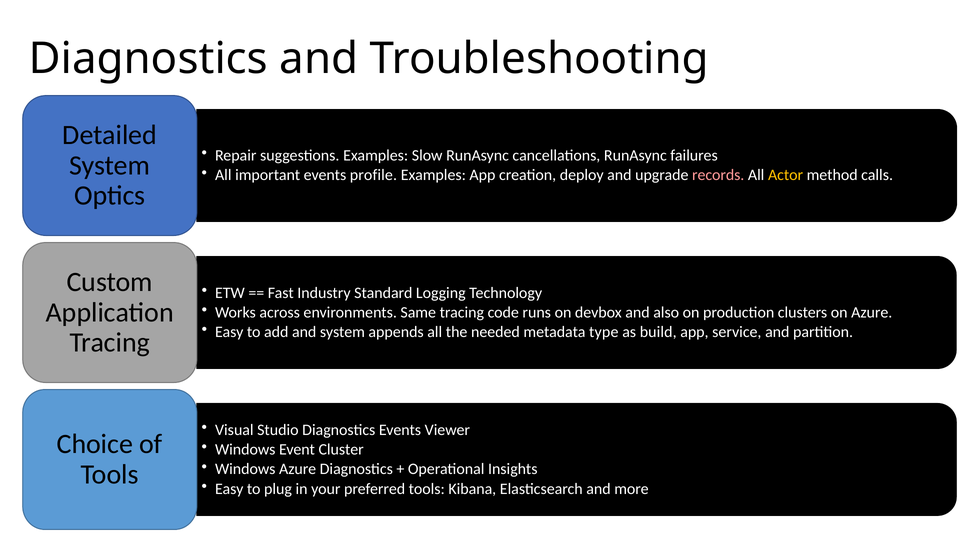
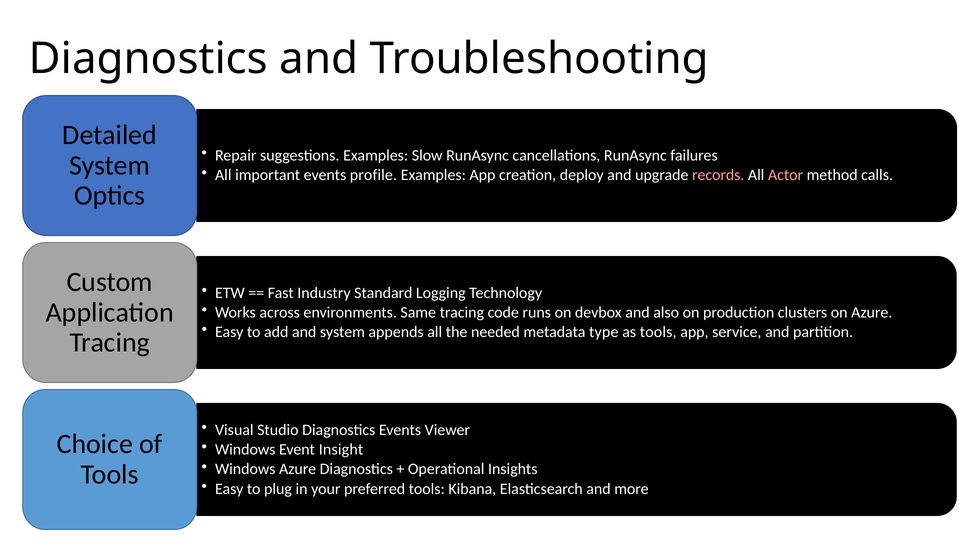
Actor colour: yellow -> pink
as build: build -> tools
Cluster: Cluster -> Insight
